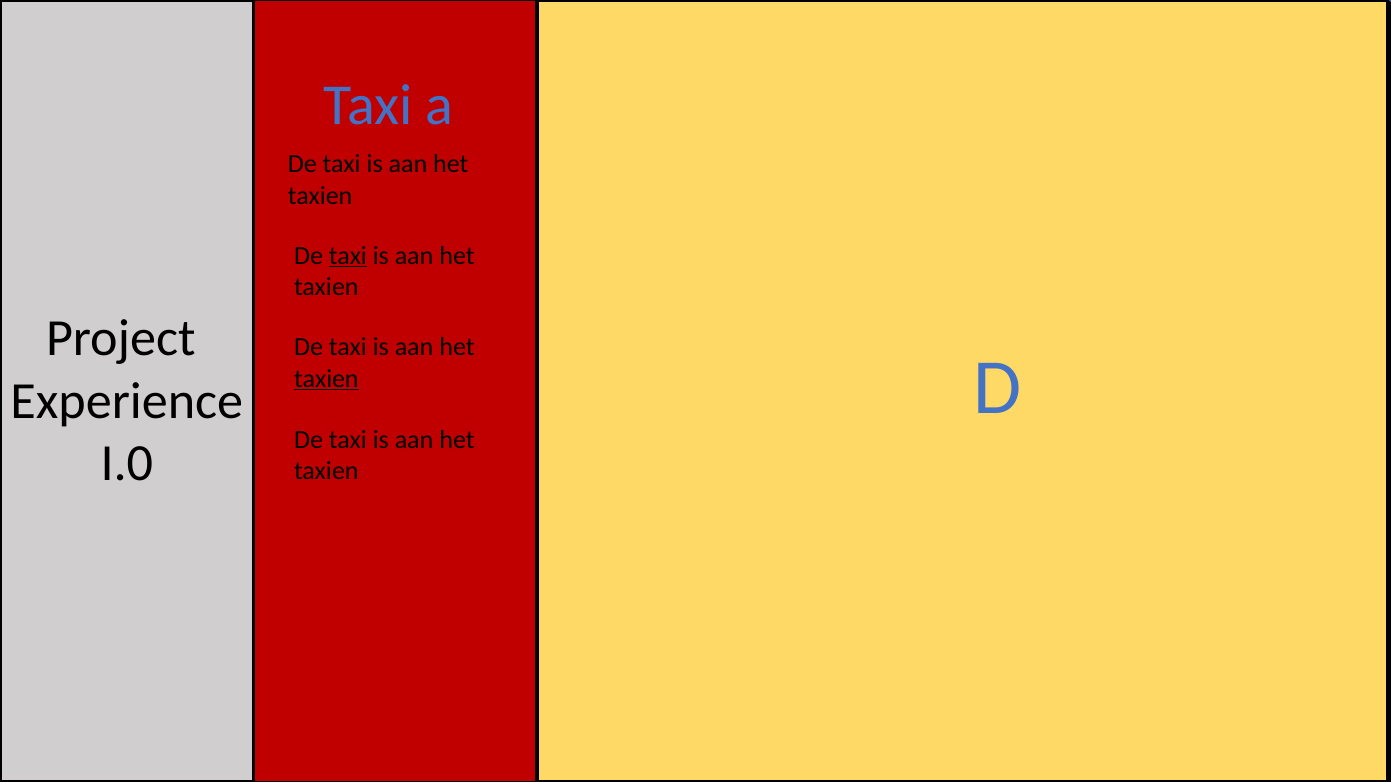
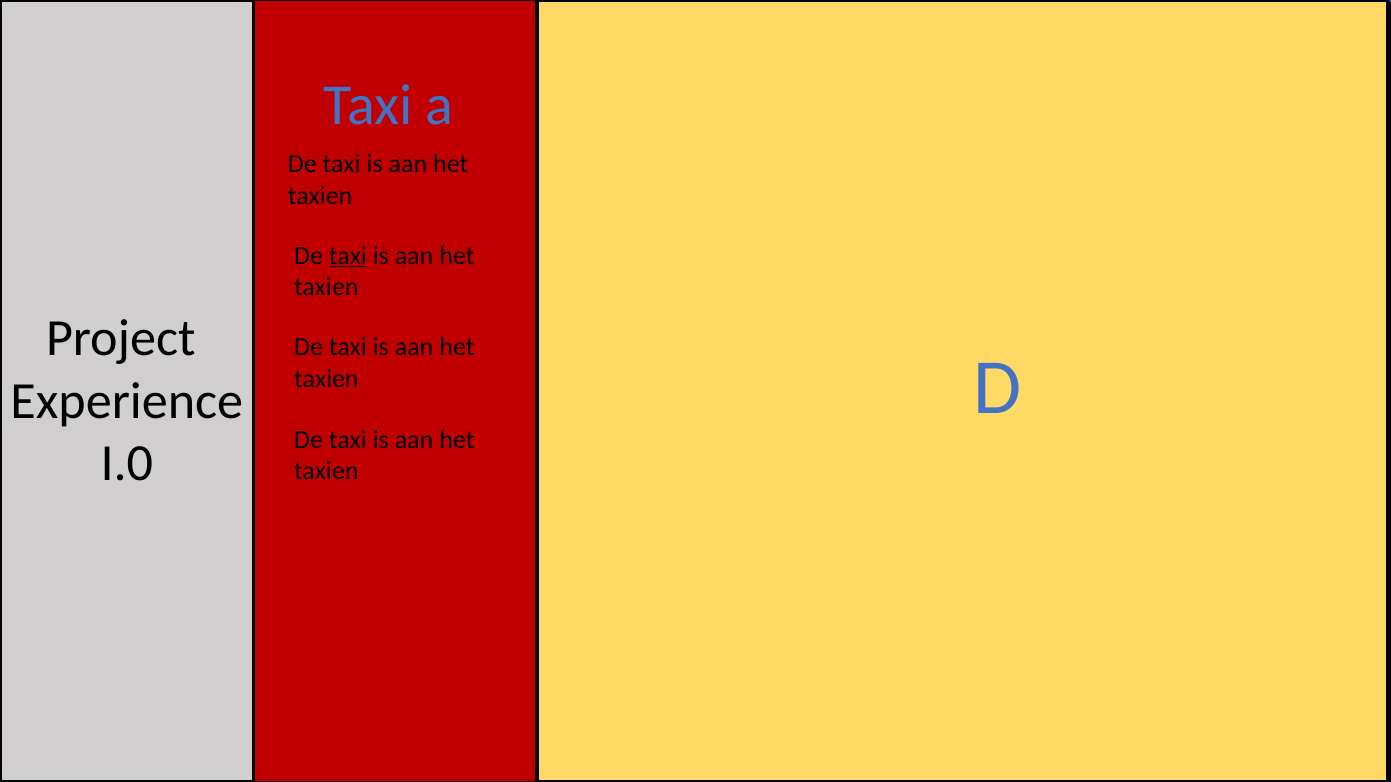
taxien at (326, 379) underline: present -> none
